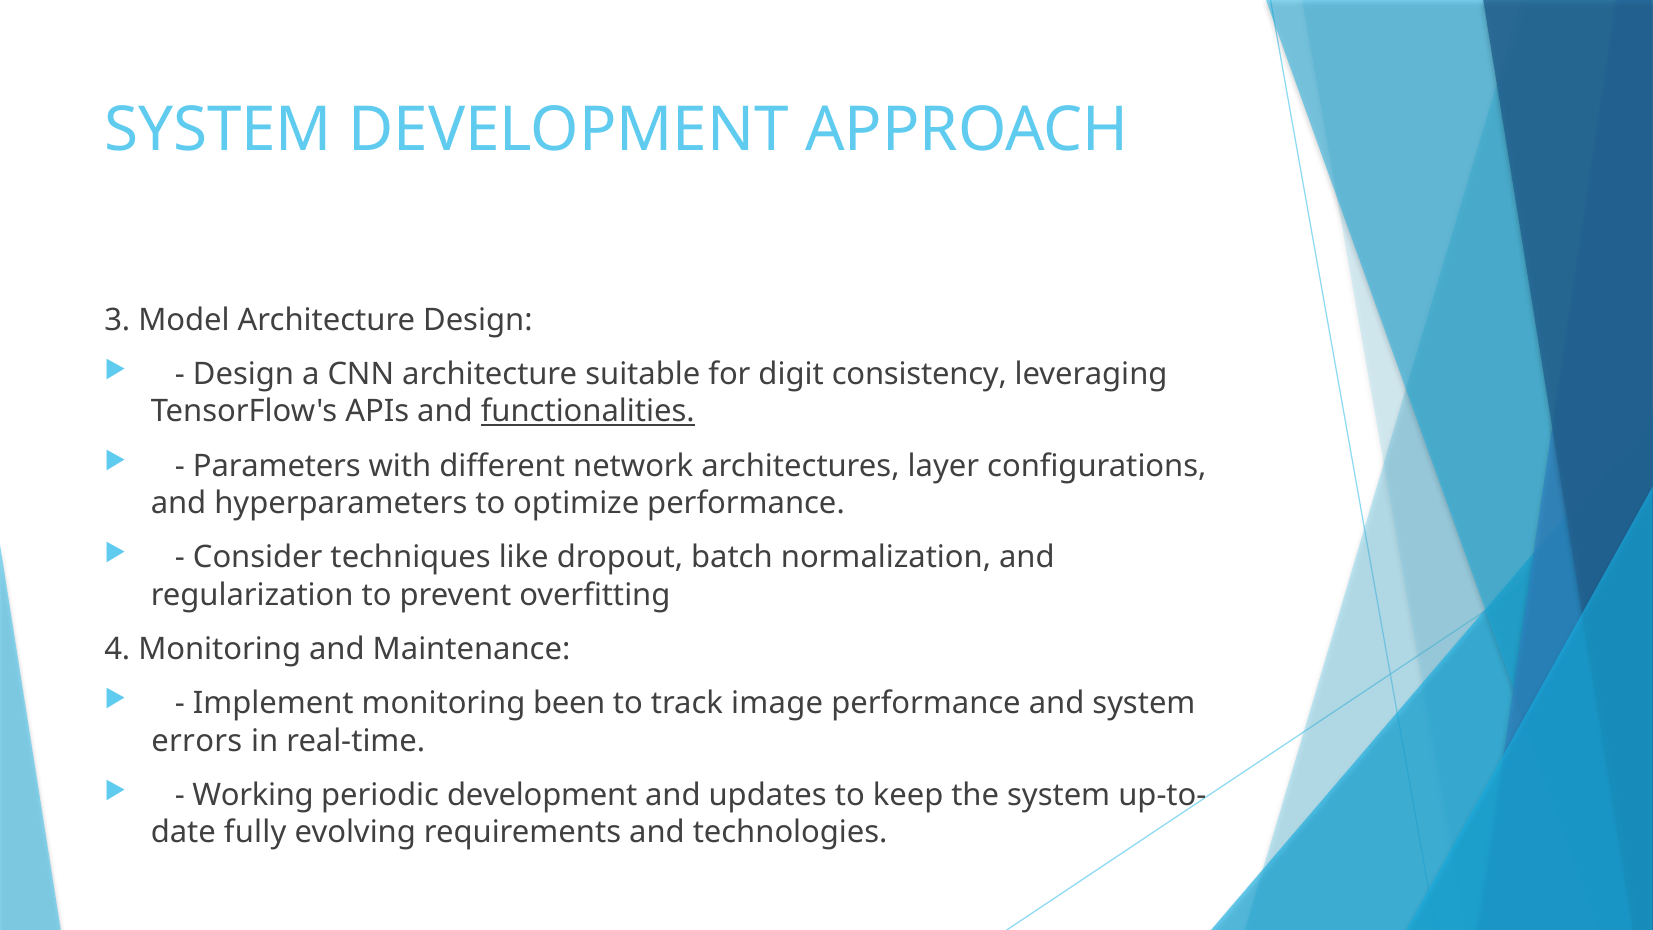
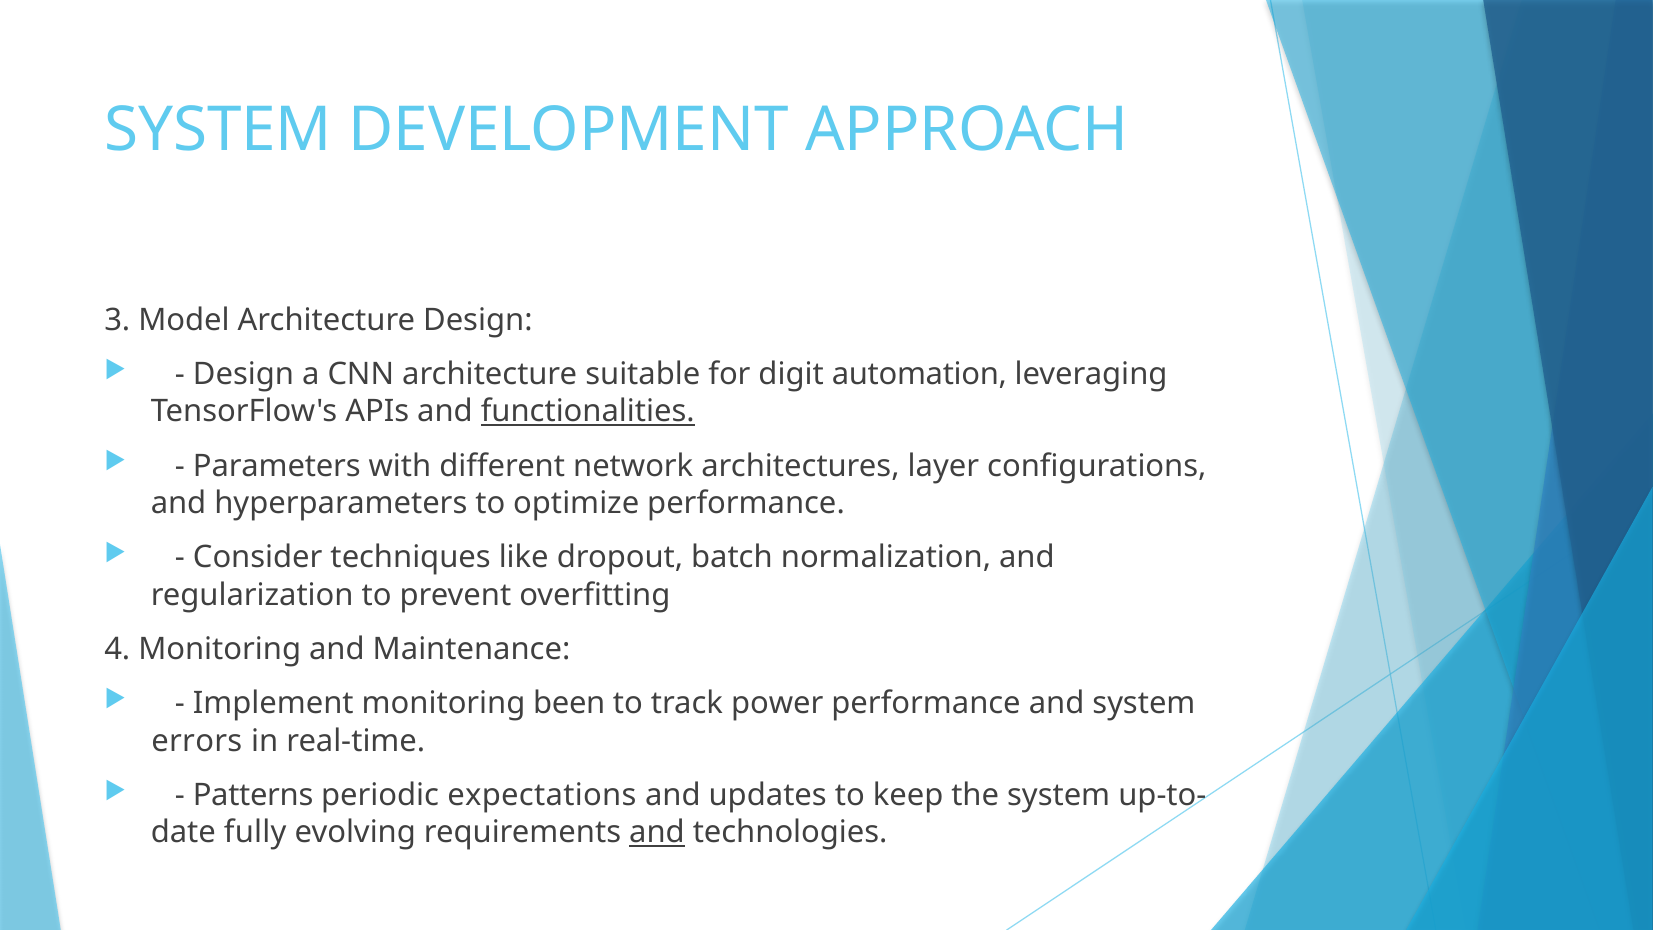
consistency: consistency -> automation
image: image -> power
Working: Working -> Patterns
periodic development: development -> expectations
and at (657, 832) underline: none -> present
